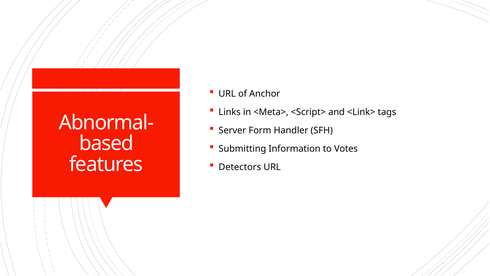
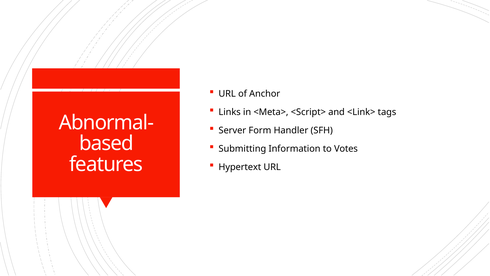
Detectors: Detectors -> Hypertext
